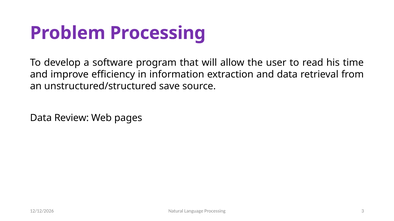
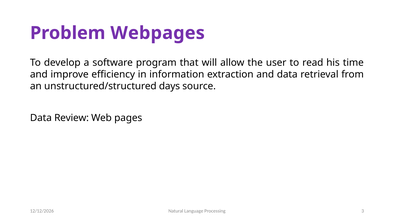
Problem Processing: Processing -> Webpages
save: save -> days
